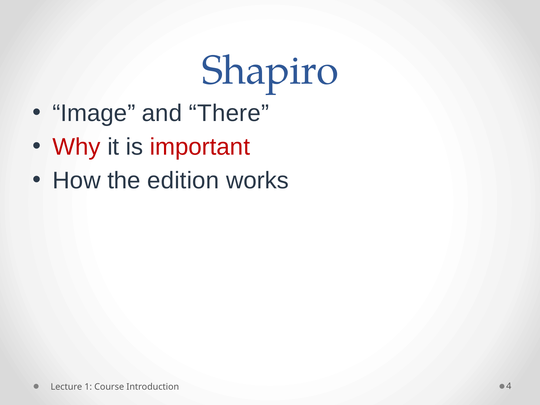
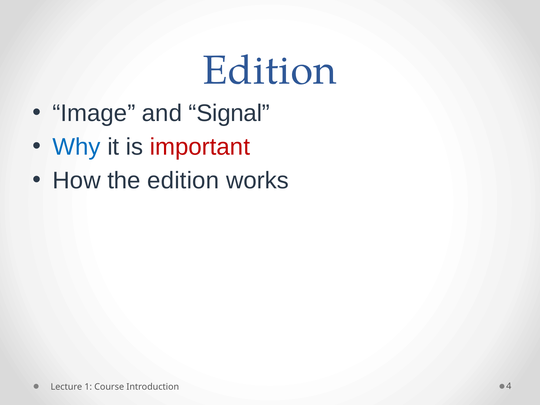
Shapiro at (270, 70): Shapiro -> Edition
There: There -> Signal
Why colour: red -> blue
